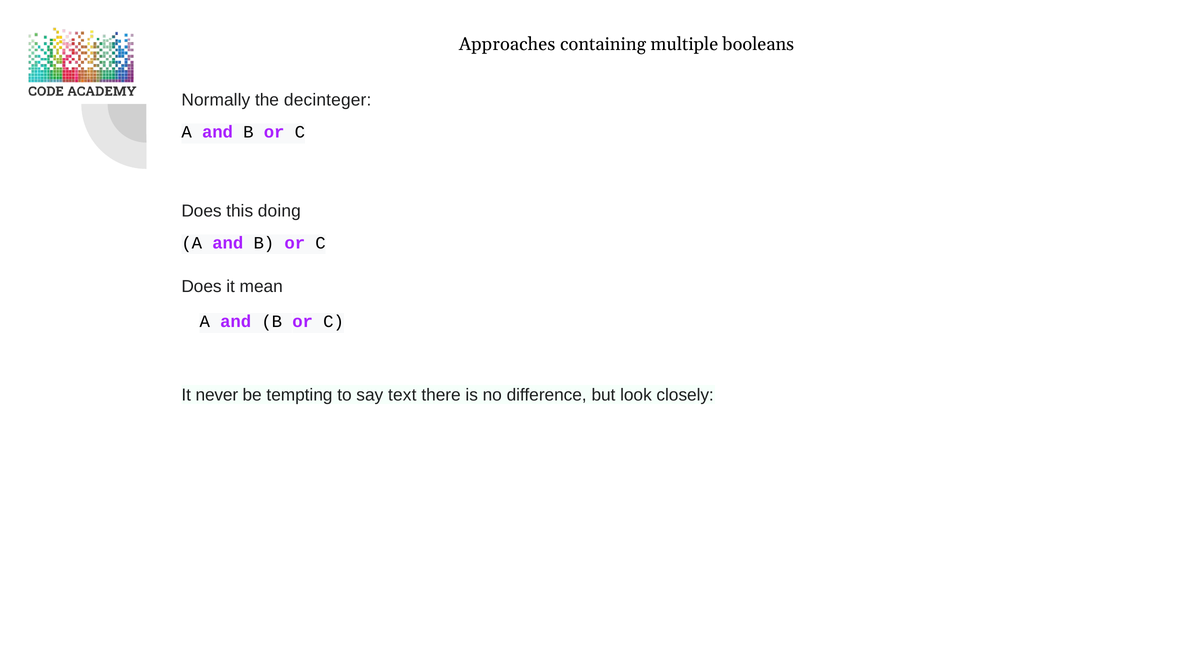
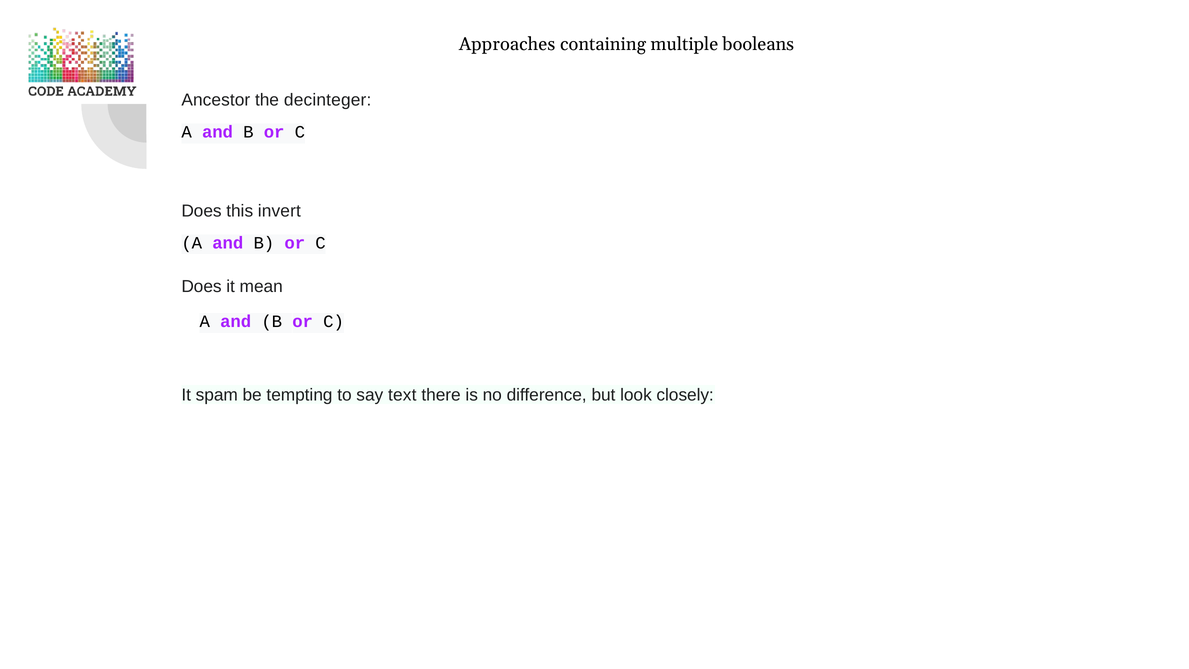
Normally: Normally -> Ancestor
doing: doing -> invert
never: never -> spam
